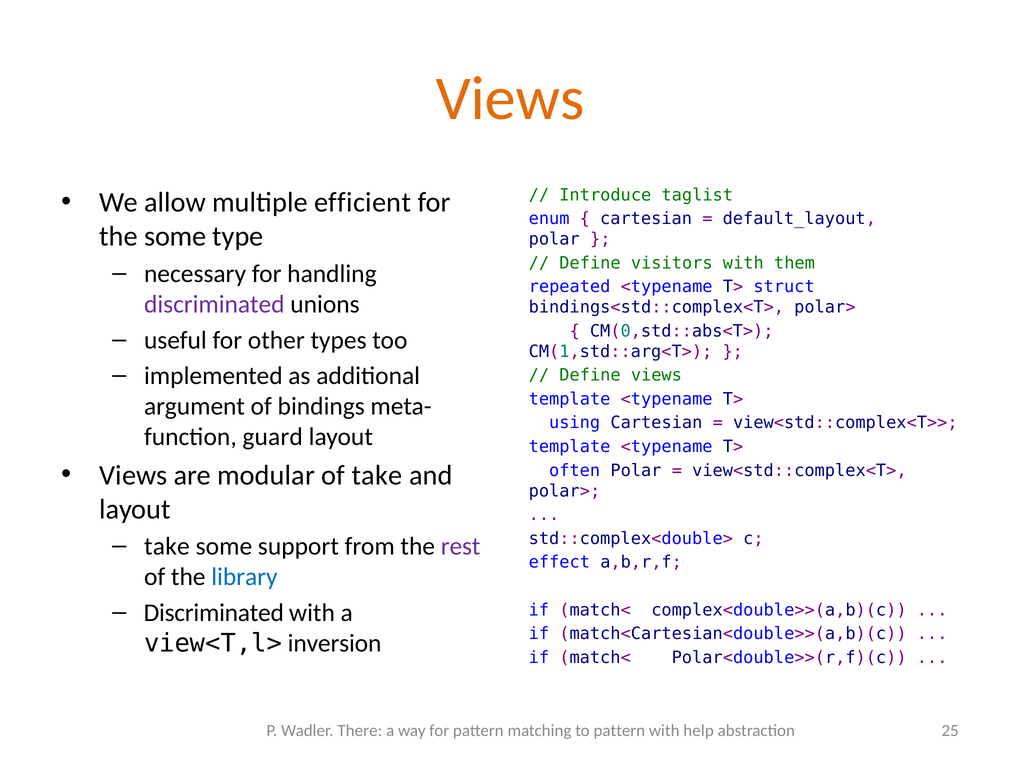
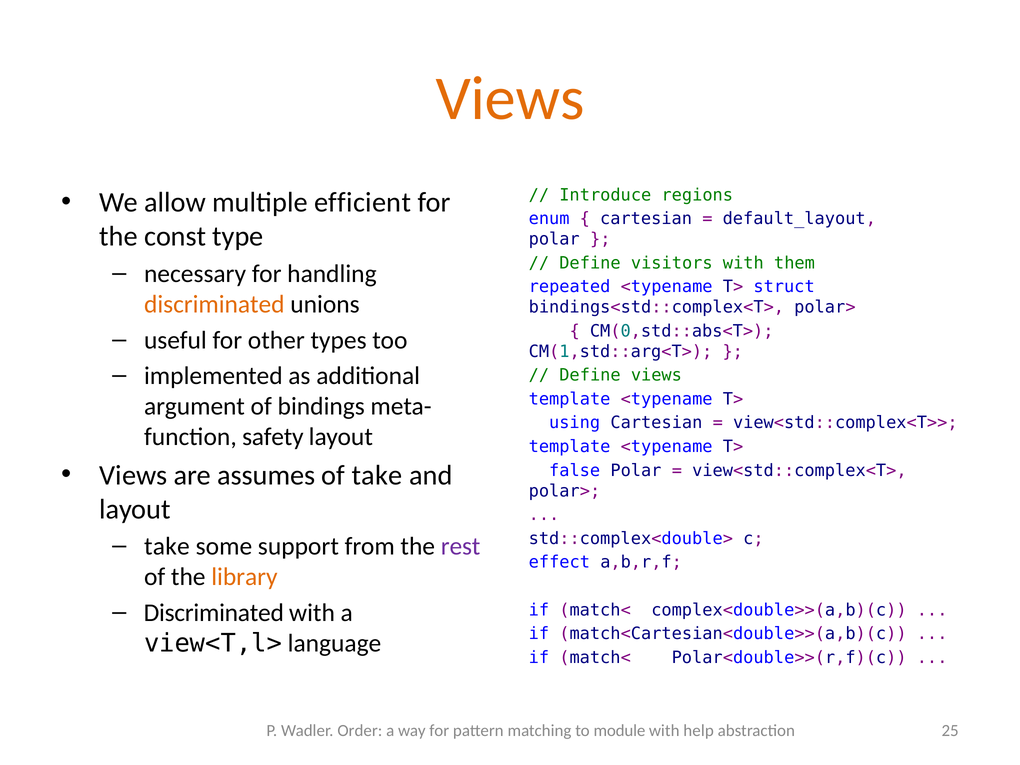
taglist: taglist -> regions
the some: some -> const
discriminated at (214, 304) colour: purple -> orange
guard: guard -> safety
modular: modular -> assumes
often: often -> false
library colour: blue -> orange
inversion: inversion -> language
There: There -> Order
to pattern: pattern -> module
